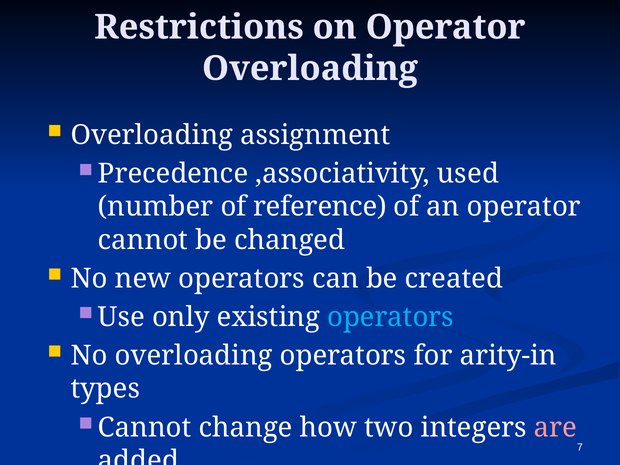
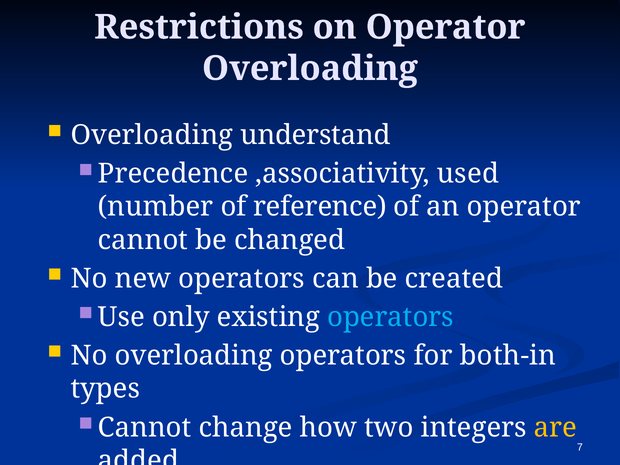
assignment: assignment -> understand
arity-in: arity-in -> both-in
are colour: pink -> yellow
